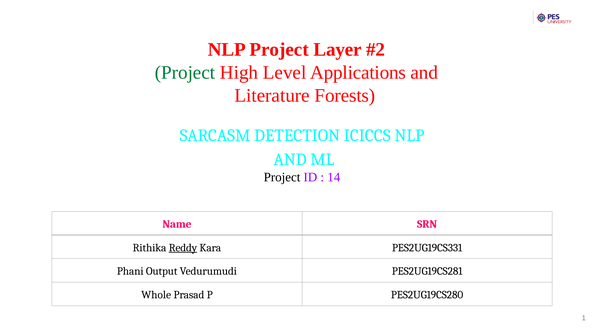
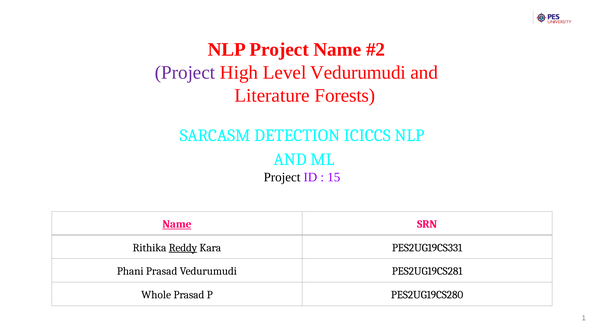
Project Layer: Layer -> Name
Project at (185, 73) colour: green -> purple
Level Applications: Applications -> Vedurumudi
14: 14 -> 15
Name at (177, 224) underline: none -> present
Phani Output: Output -> Prasad
